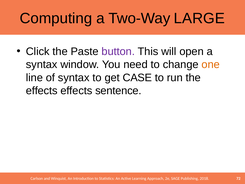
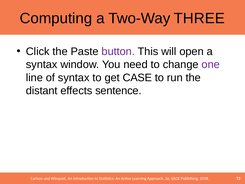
LARGE: LARGE -> THREE
one colour: orange -> purple
effects at (42, 91): effects -> distant
